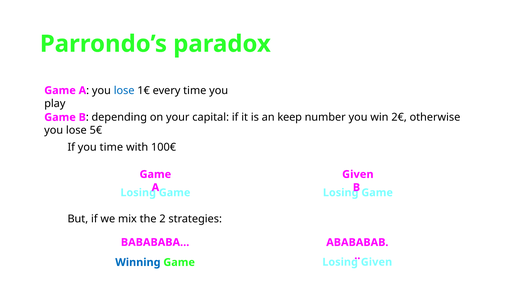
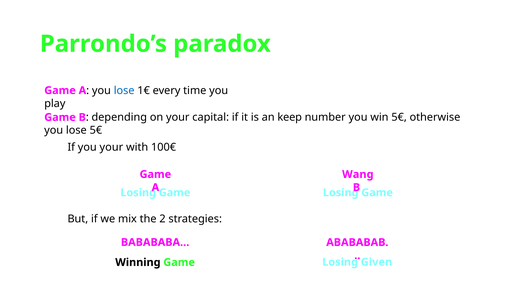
win 2€: 2€ -> 5€
you time: time -> your
Given at (358, 174): Given -> Wang
Winning colour: blue -> black
